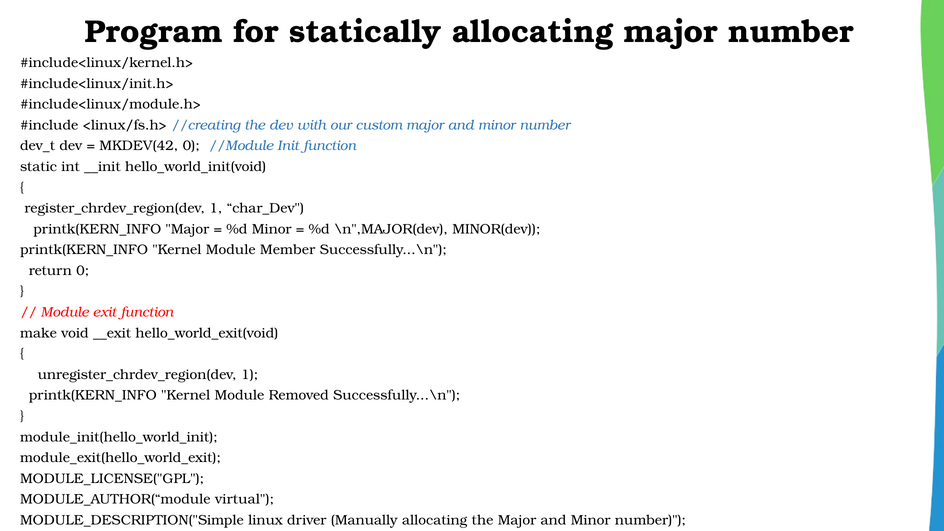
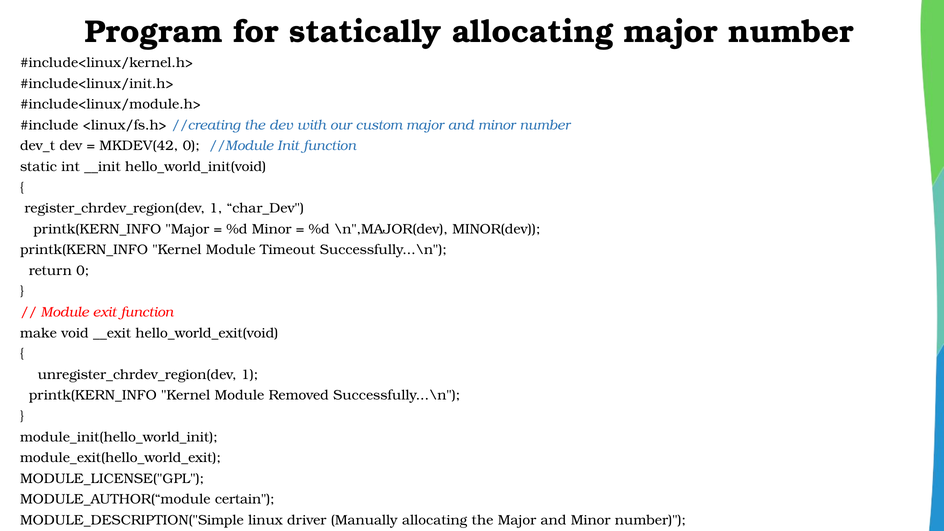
Member: Member -> Timeout
virtual: virtual -> certain
